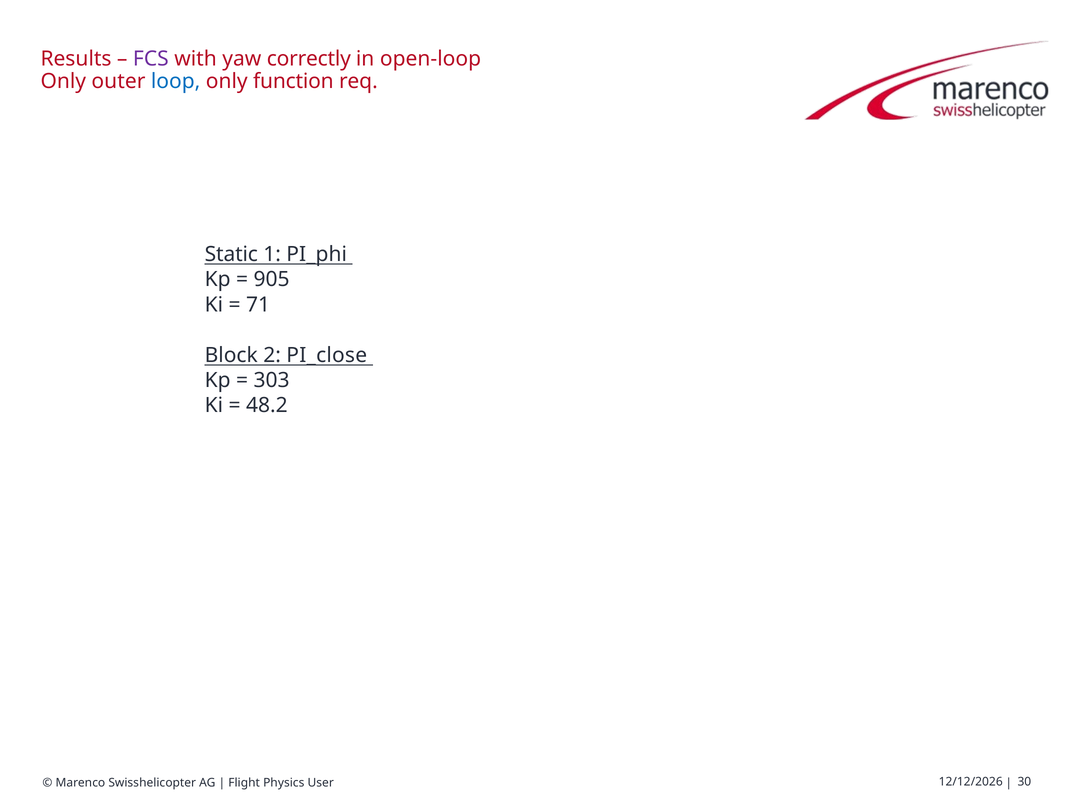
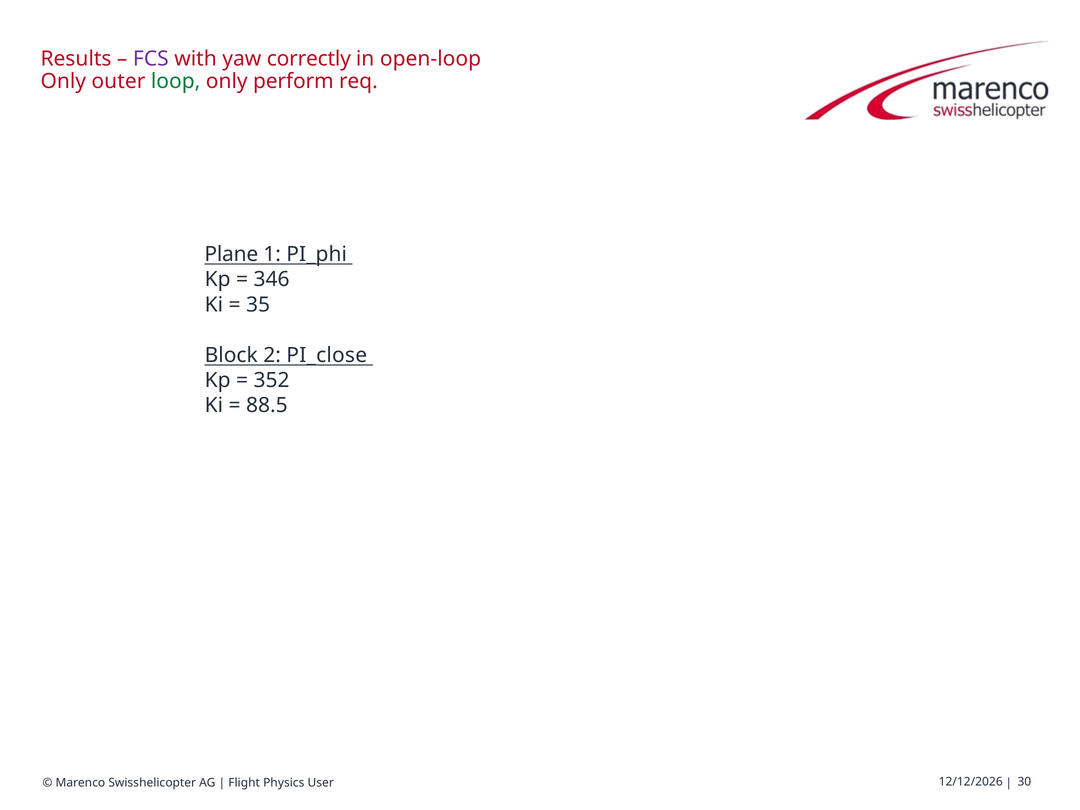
loop colour: blue -> green
function: function -> perform
Static: Static -> Plane
905: 905 -> 346
71: 71 -> 35
303: 303 -> 352
48.2: 48.2 -> 88.5
